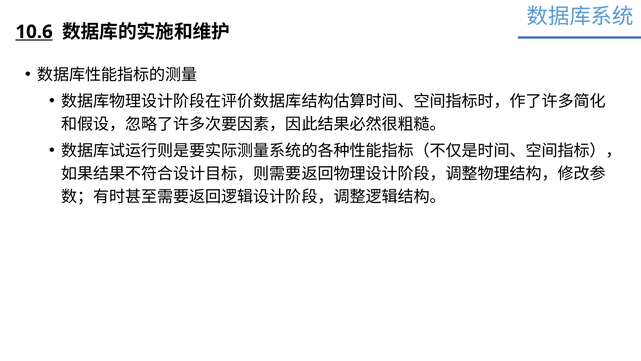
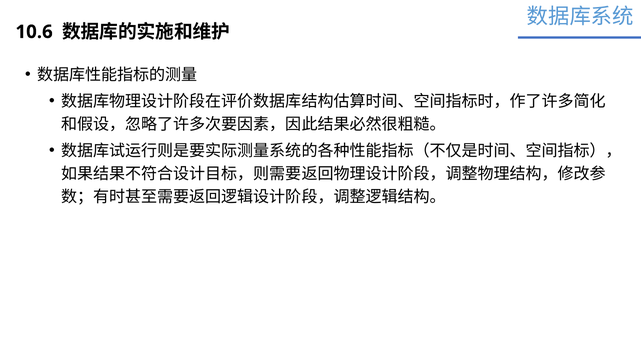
10.6 underline: present -> none
